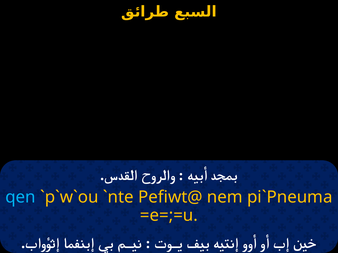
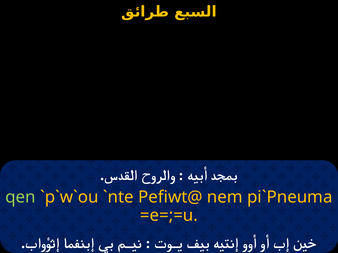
qen colour: light blue -> light green
